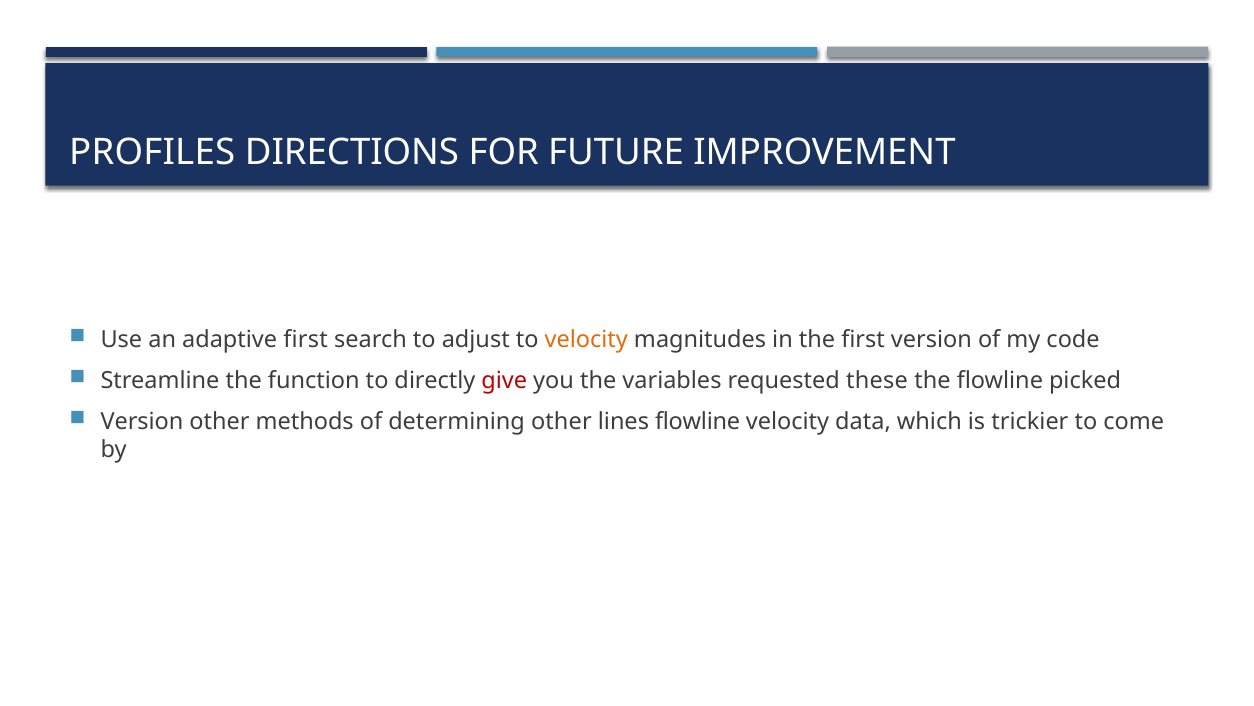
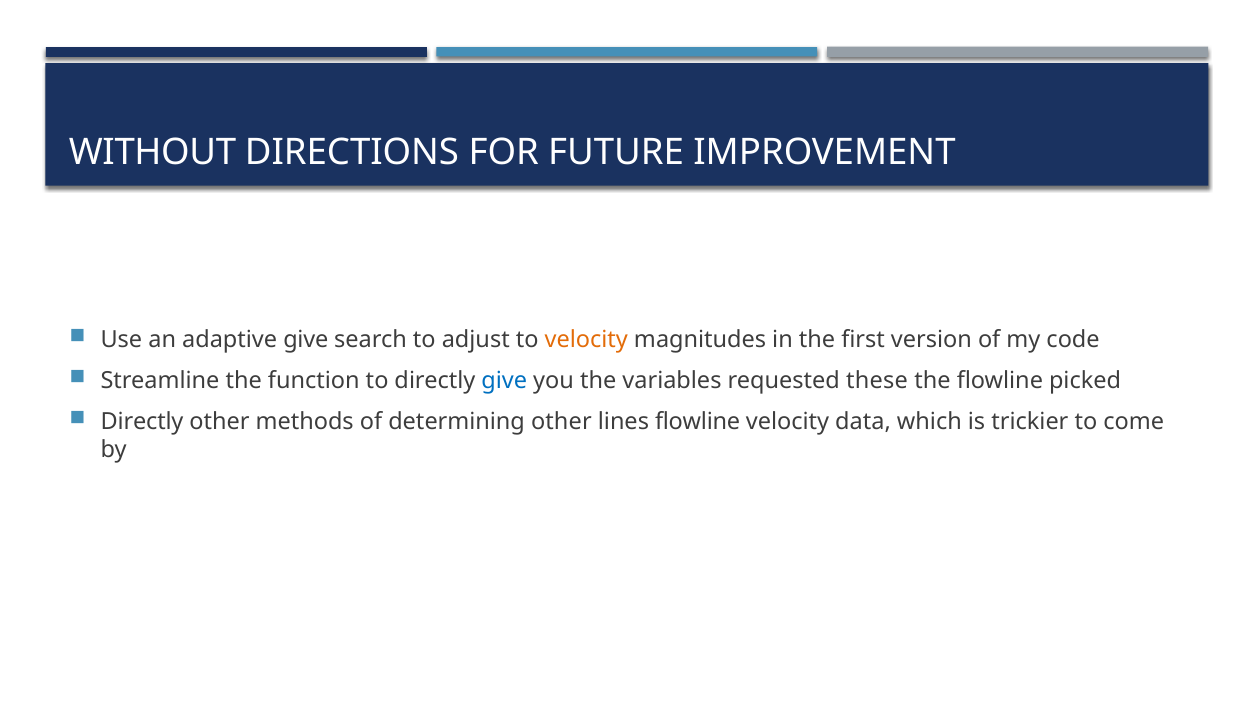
PROFILES: PROFILES -> WITHOUT
adaptive first: first -> give
give at (504, 381) colour: red -> blue
Version at (142, 421): Version -> Directly
